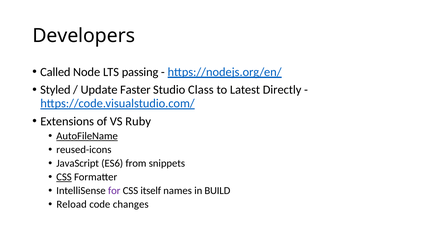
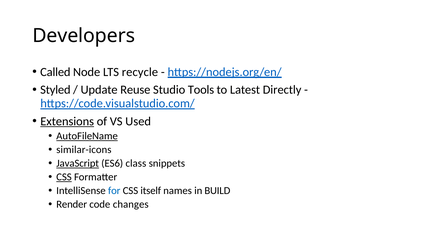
passing: passing -> recycle
Faster: Faster -> Reuse
Class: Class -> Tools
Extensions underline: none -> present
Ruby: Ruby -> Used
reused-icons: reused-icons -> similar-icons
JavaScript underline: none -> present
from: from -> class
for colour: purple -> blue
Reload: Reload -> Render
